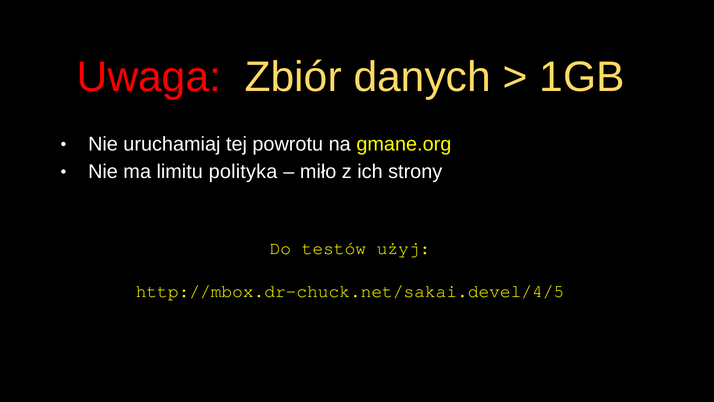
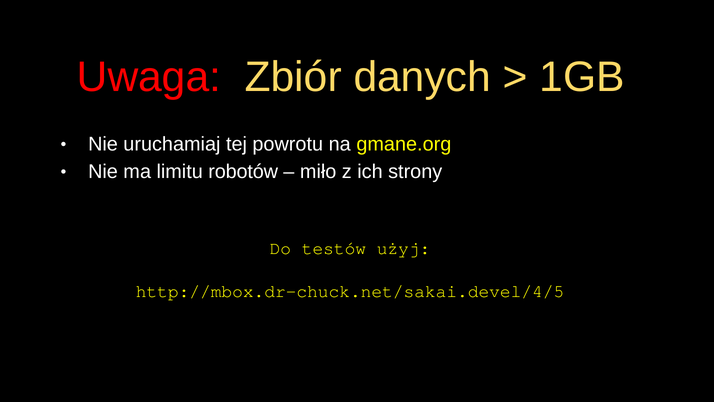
polityka: polityka -> robotów
